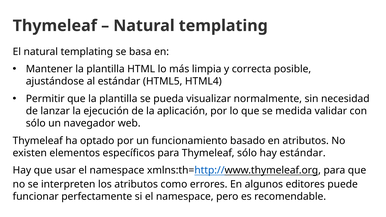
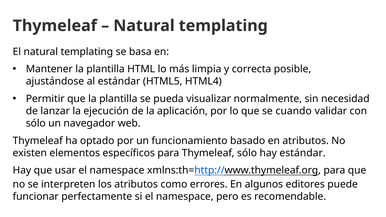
medida: medida -> cuando
